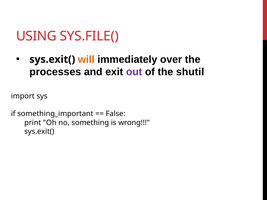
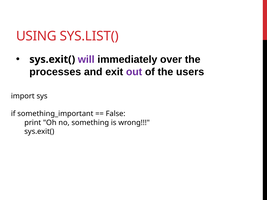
SYS.FILE(: SYS.FILE( -> SYS.LIST(
will colour: orange -> purple
shutil: shutil -> users
